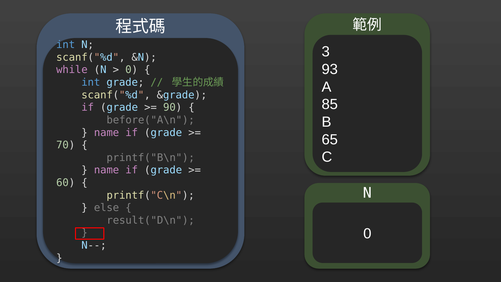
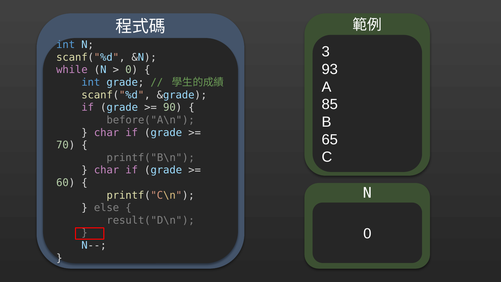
name at (107, 132): name -> char
name at (107, 170): name -> char
